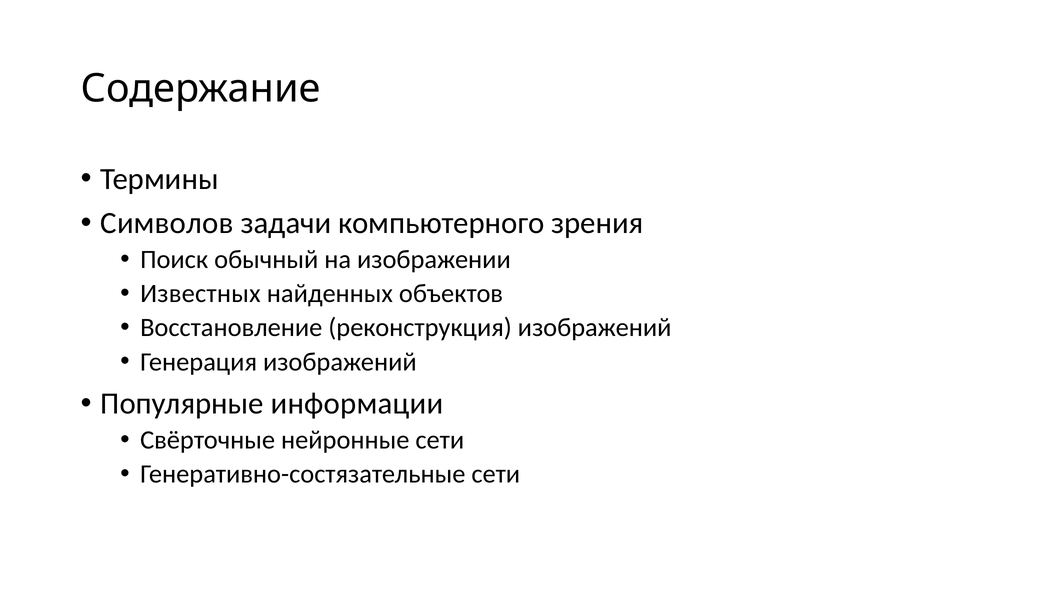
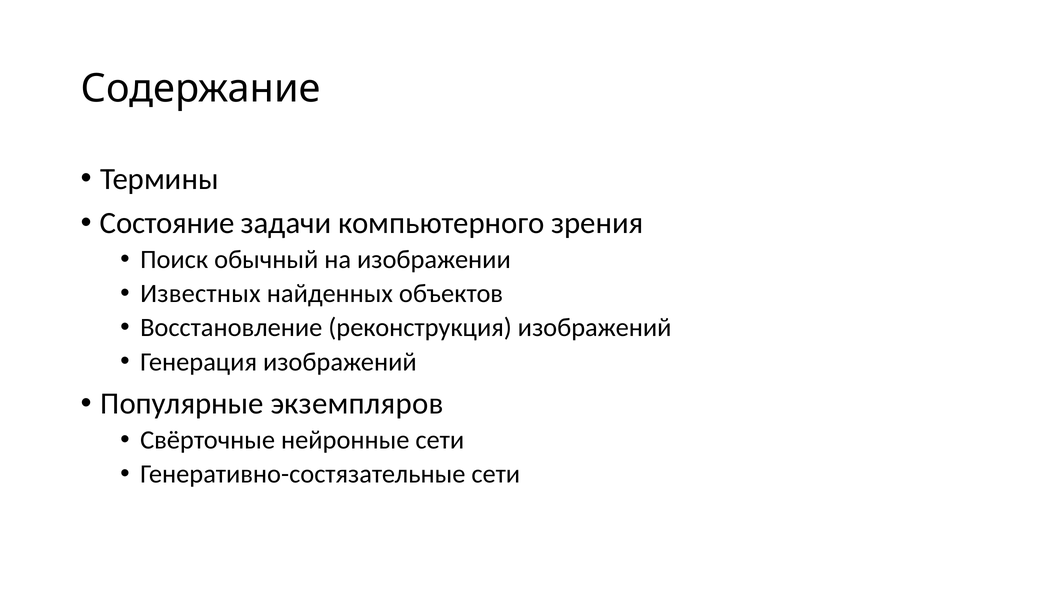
Символов: Символов -> Состояние
информации: информации -> экземпляров
